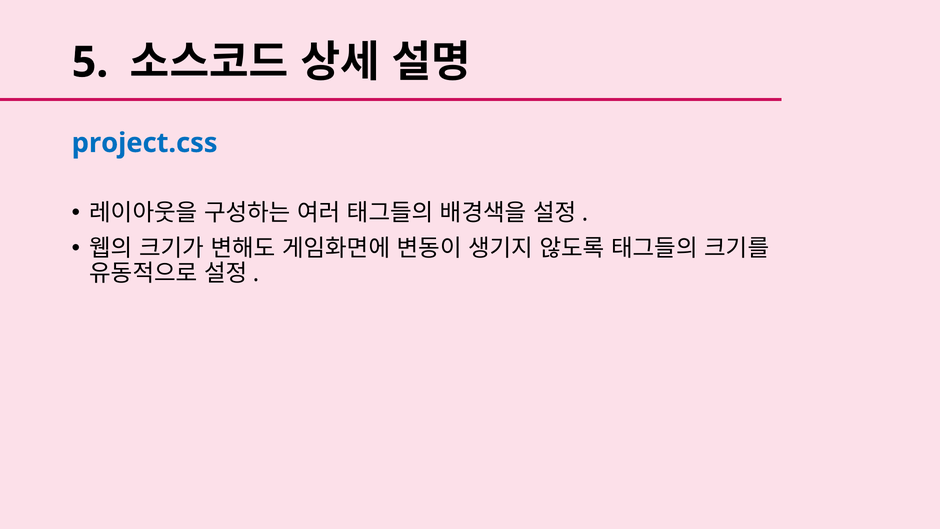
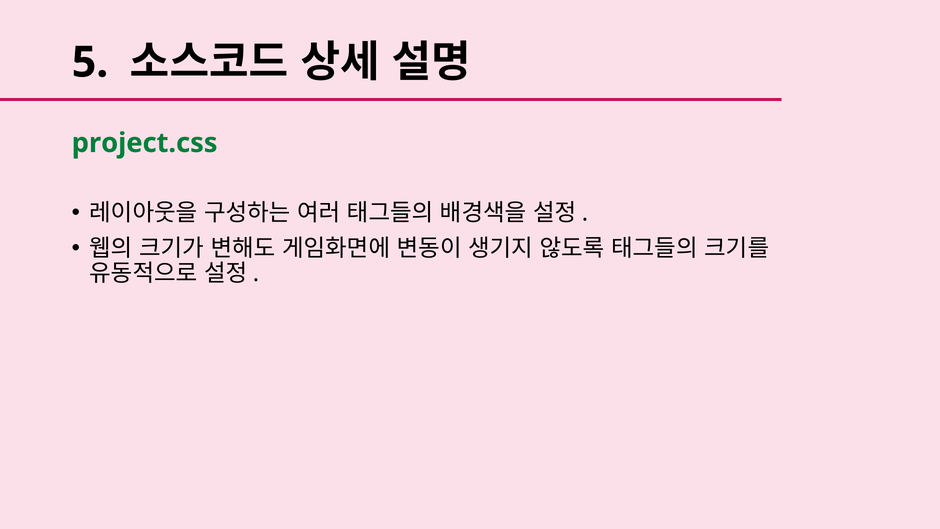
project.css colour: blue -> green
